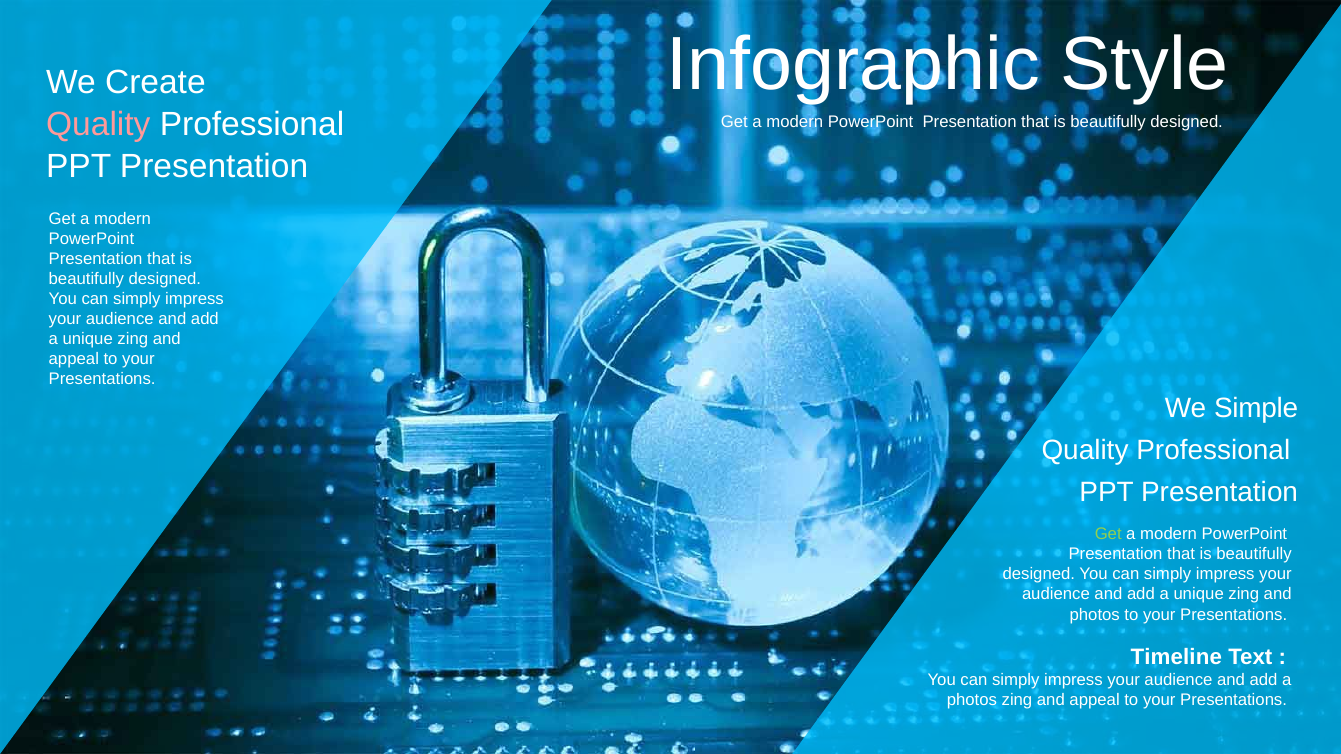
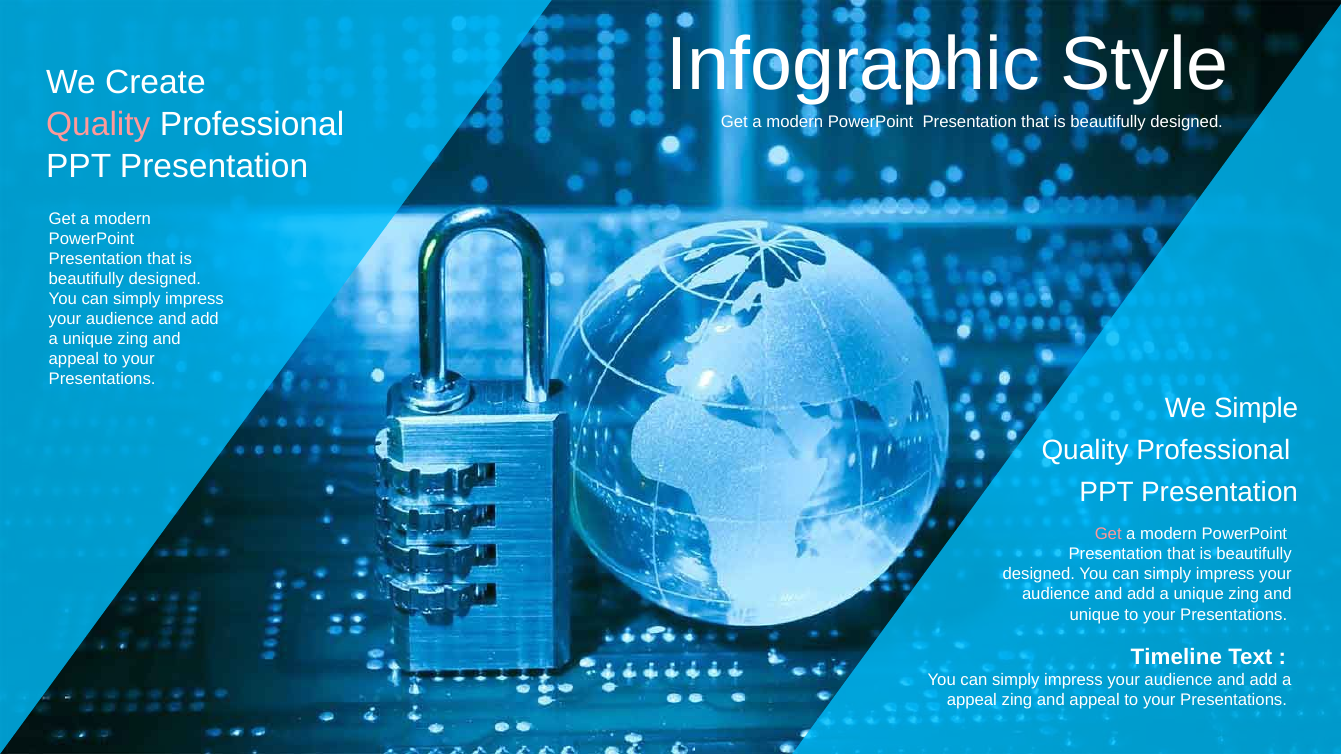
Get at (1108, 534) colour: light green -> pink
photos at (1095, 615): photos -> unique
photos at (972, 701): photos -> appeal
